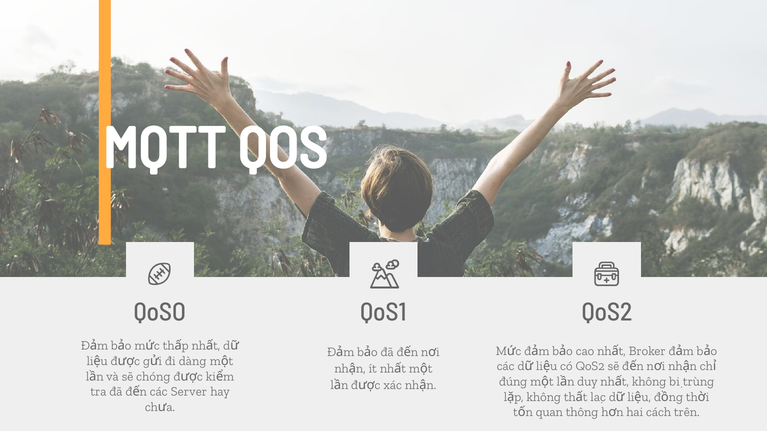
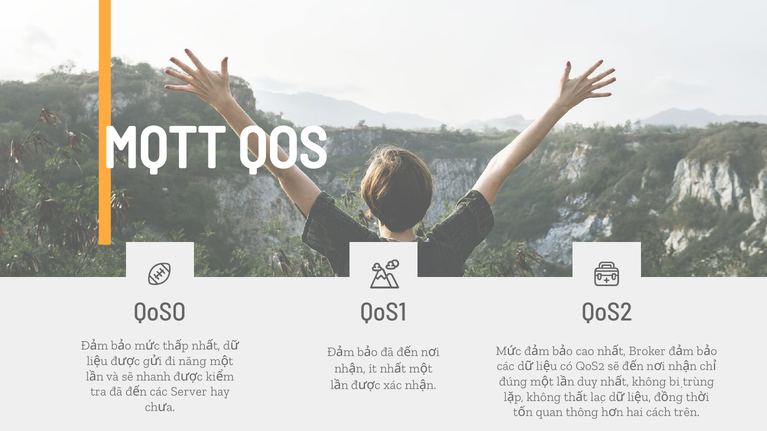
dàng: dàng -> năng
chóng: chóng -> nhanh
